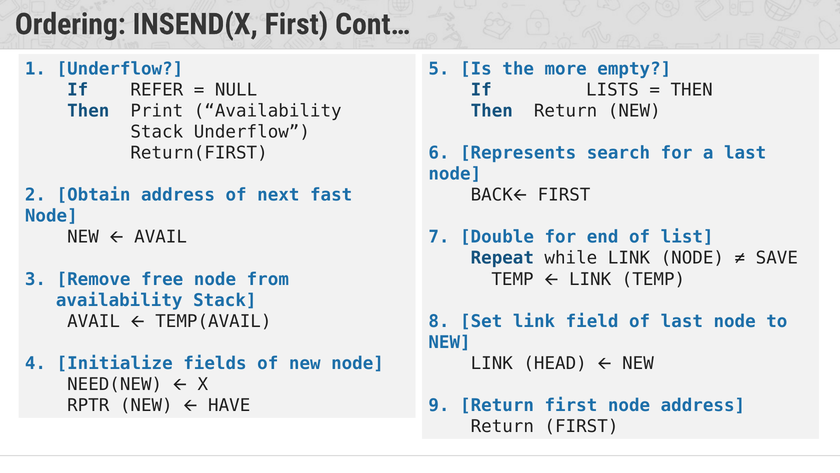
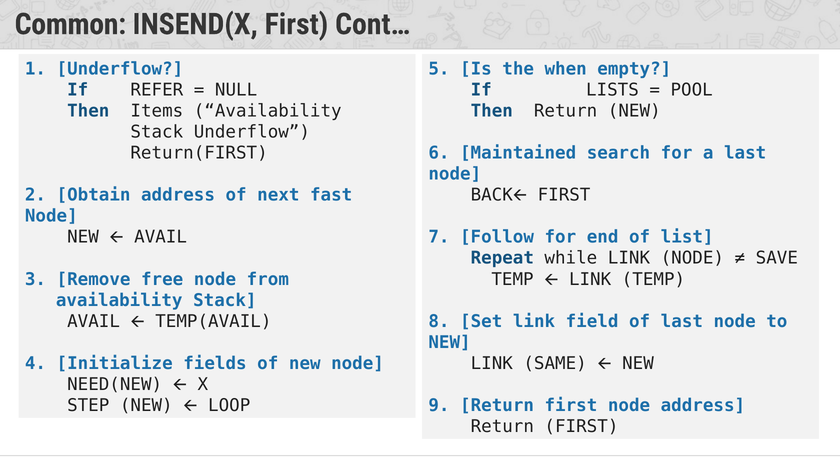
Ordering: Ordering -> Common
more: more -> when
THEN at (692, 90): THEN -> POOL
Print: Print -> Items
Represents: Represents -> Maintained
Double: Double -> Follow
HEAD: HEAD -> SAME
RPTR: RPTR -> STEP
HAVE: HAVE -> LOOP
